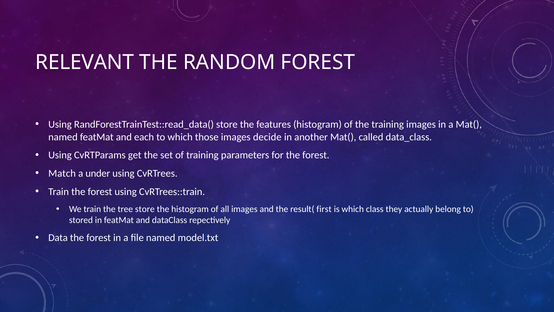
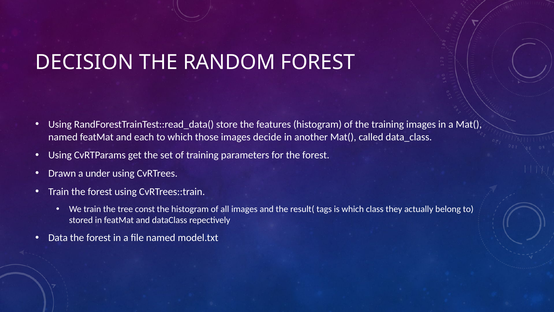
RELEVANT: RELEVANT -> DECISION
Match: Match -> Drawn
tree store: store -> const
first: first -> tags
